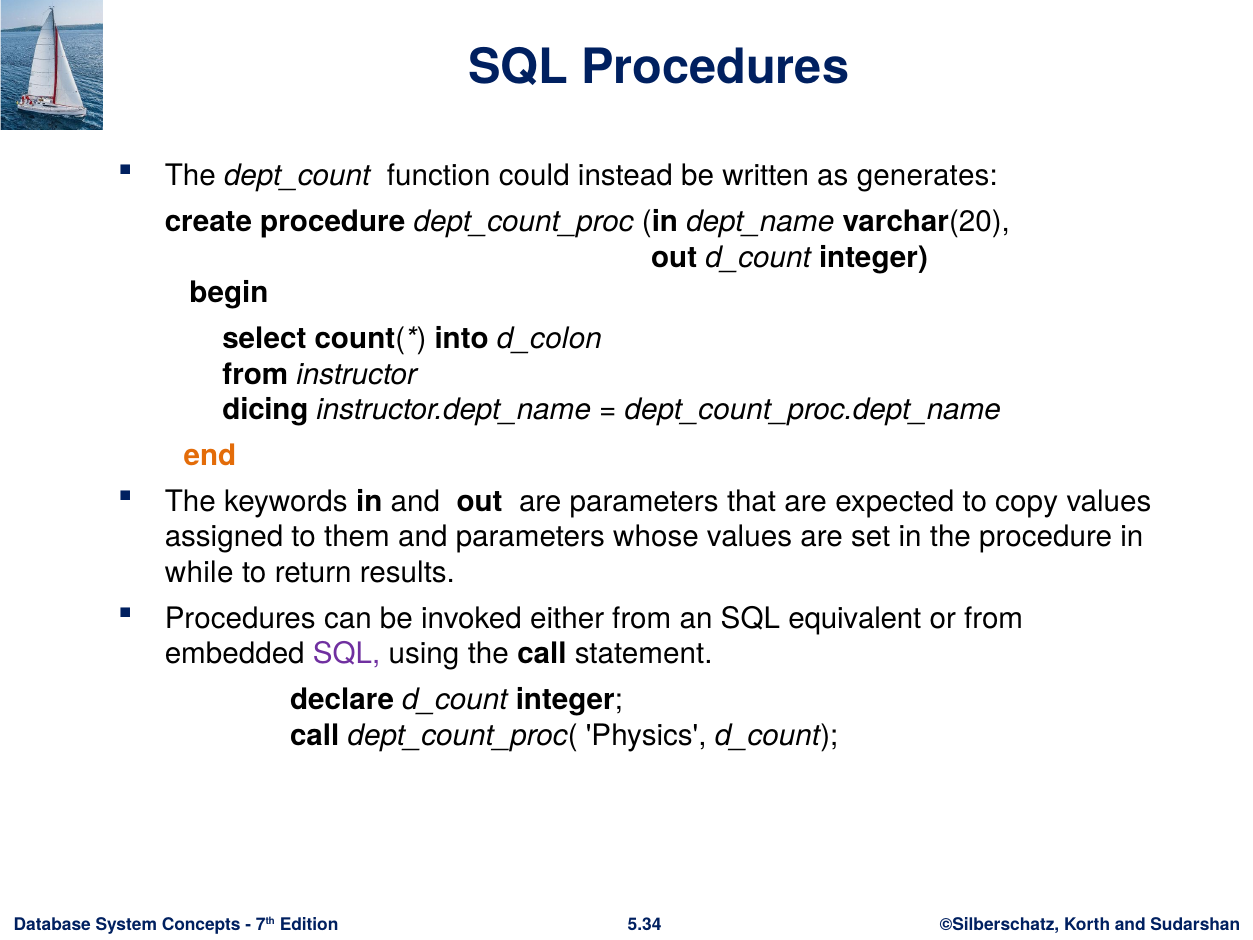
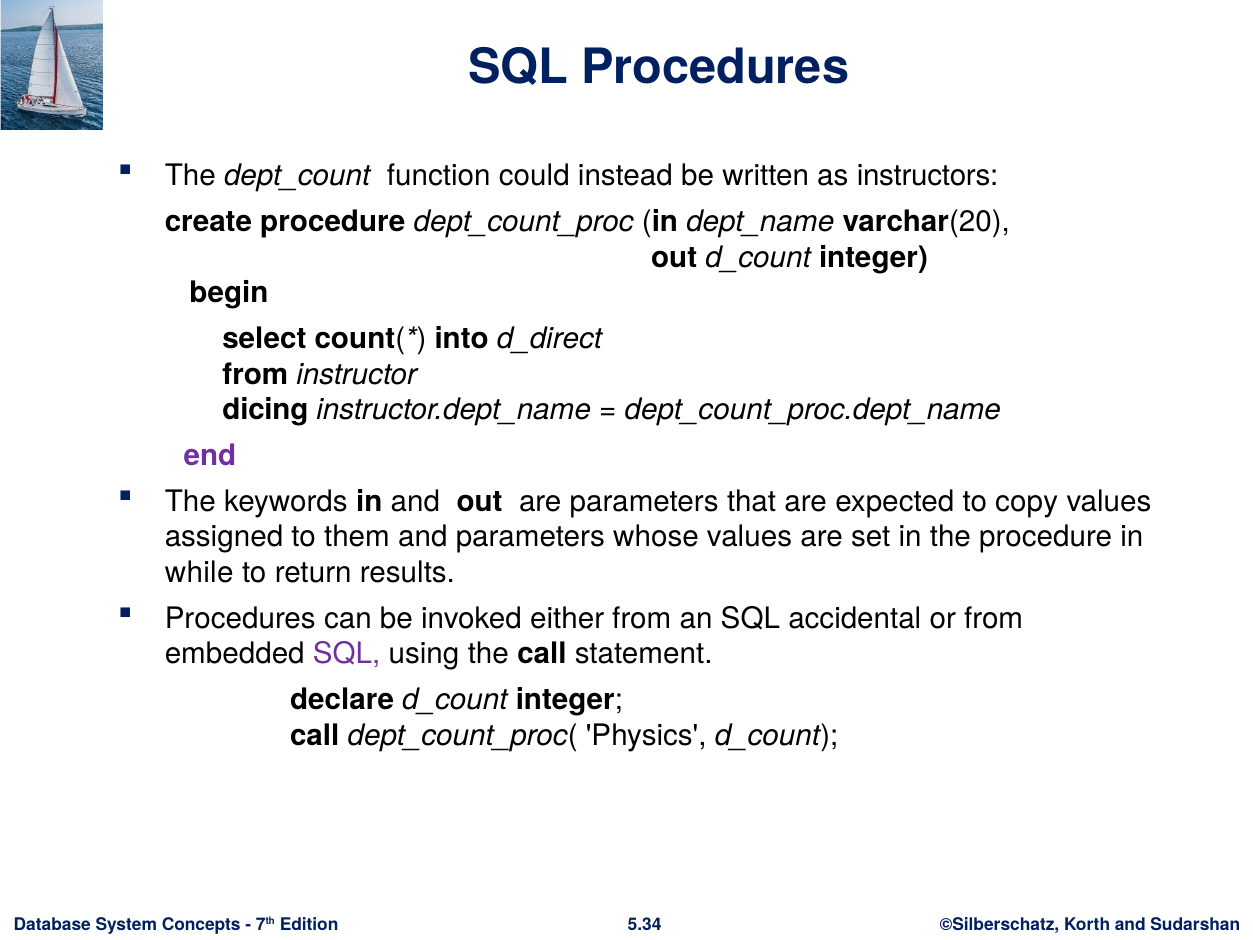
generates: generates -> instructors
d_colon: d_colon -> d_direct
end colour: orange -> purple
equivalent: equivalent -> accidental
